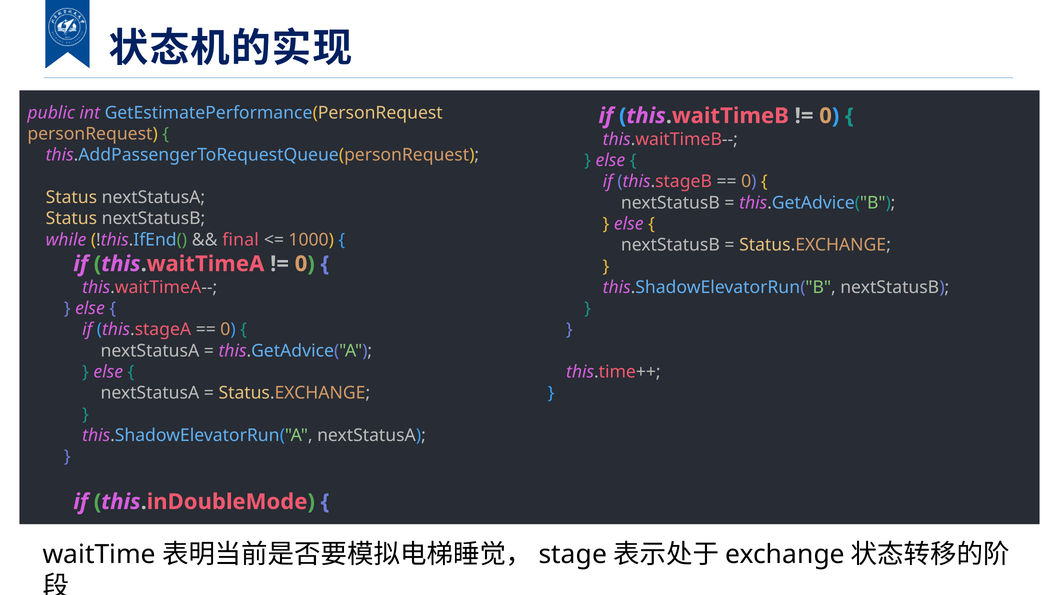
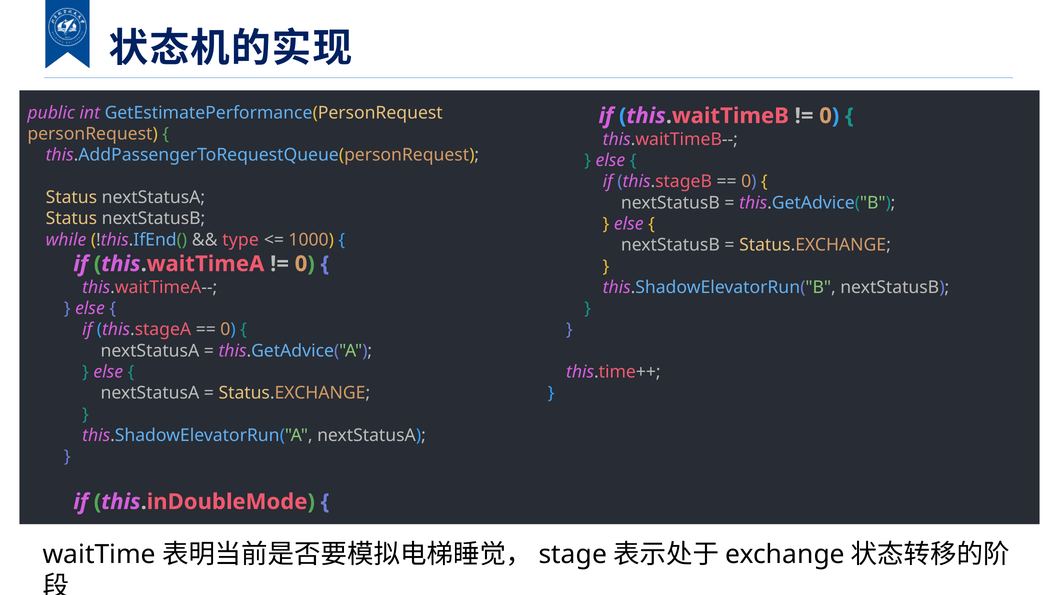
final: final -> type
